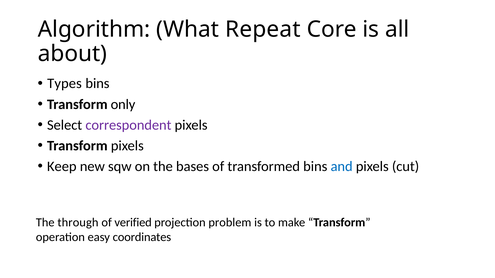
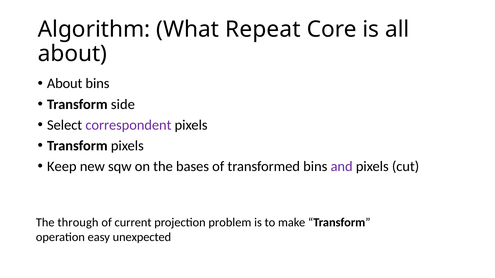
Types at (65, 84): Types -> About
only: only -> side
and colour: blue -> purple
verified: verified -> current
coordinates: coordinates -> unexpected
